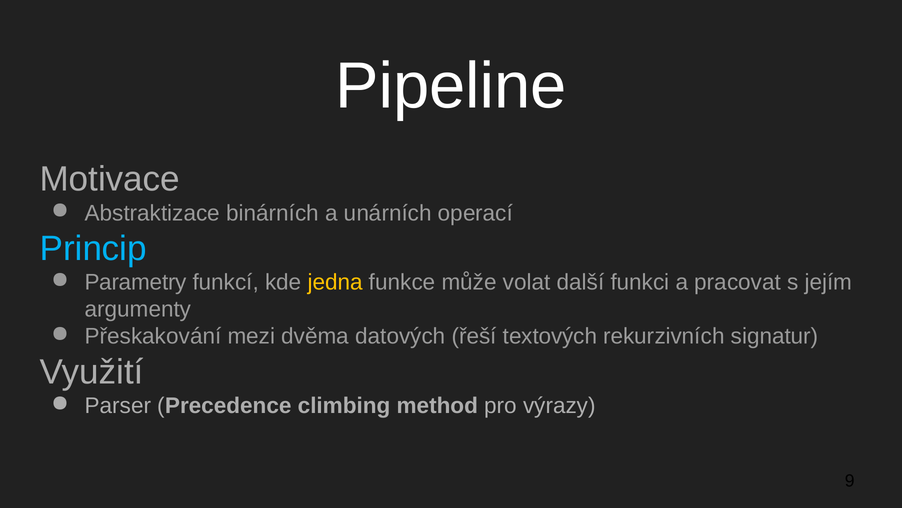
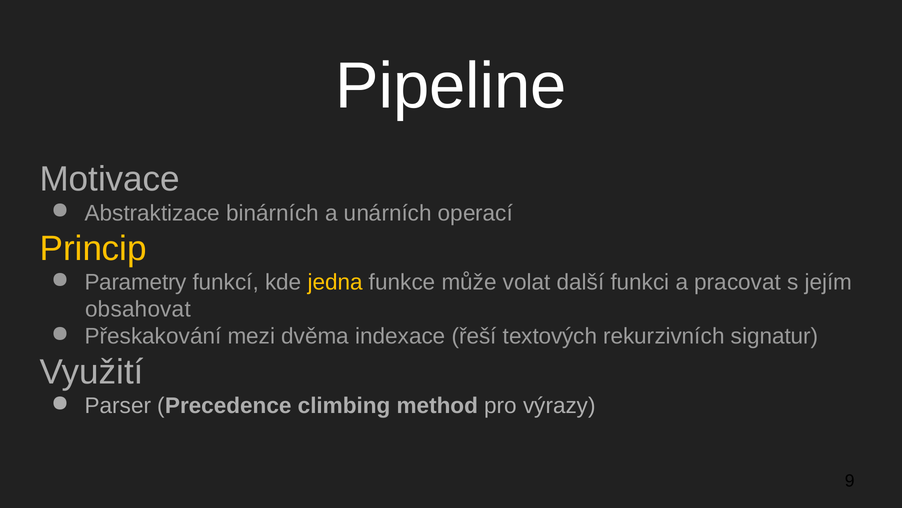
Princip colour: light blue -> yellow
argumenty: argumenty -> obsahovat
datových: datových -> indexace
